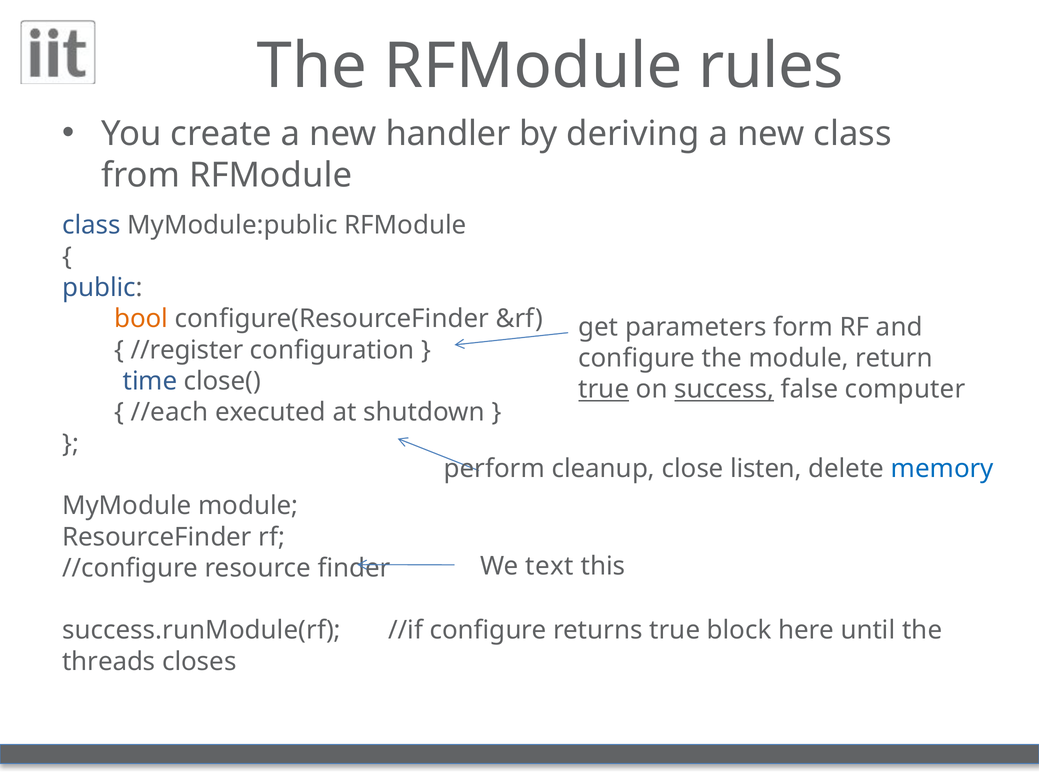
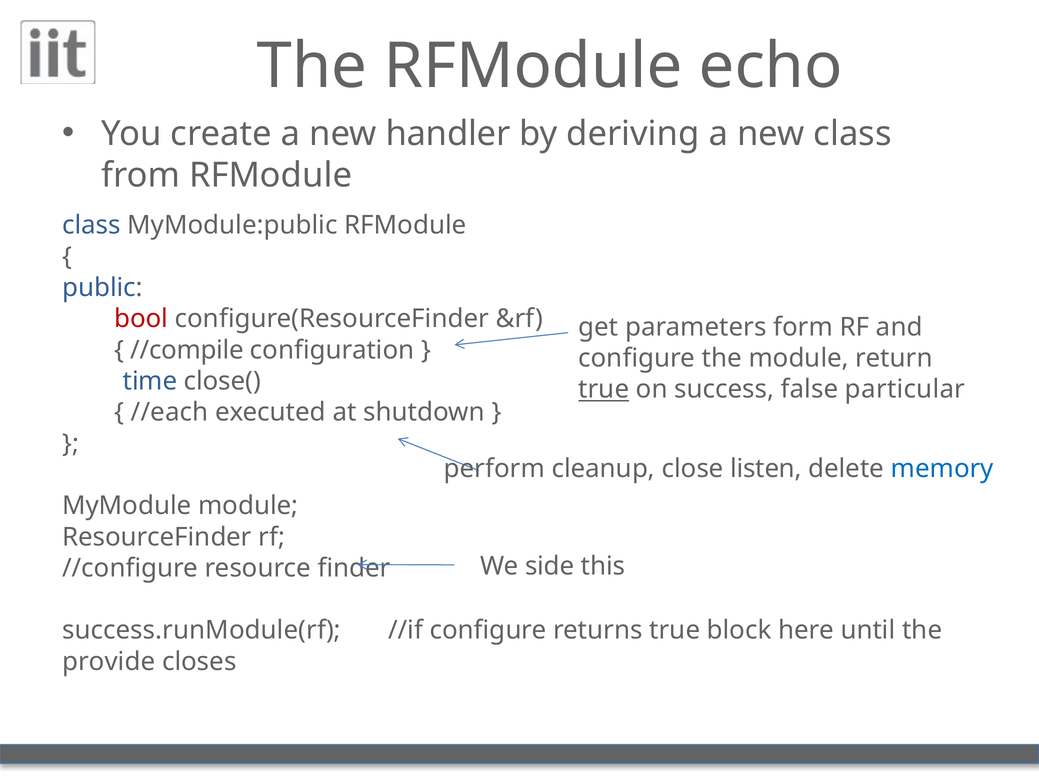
rules: rules -> echo
bool colour: orange -> red
//register: //register -> //compile
success underline: present -> none
computer: computer -> particular
text: text -> side
threads: threads -> provide
